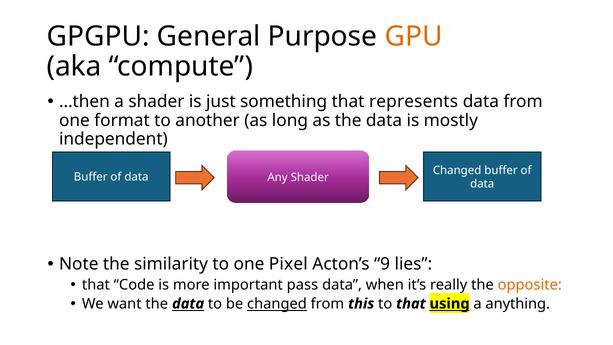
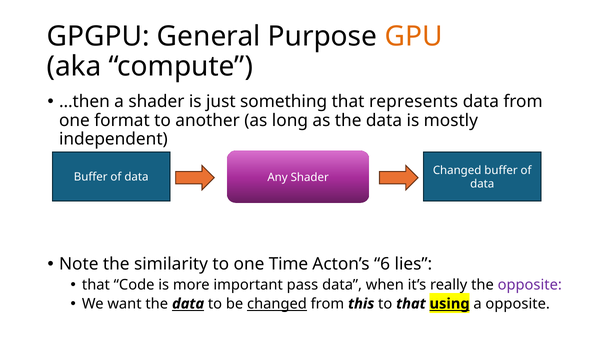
Pixel: Pixel -> Time
9: 9 -> 6
opposite at (530, 285) colour: orange -> purple
a anything: anything -> opposite
